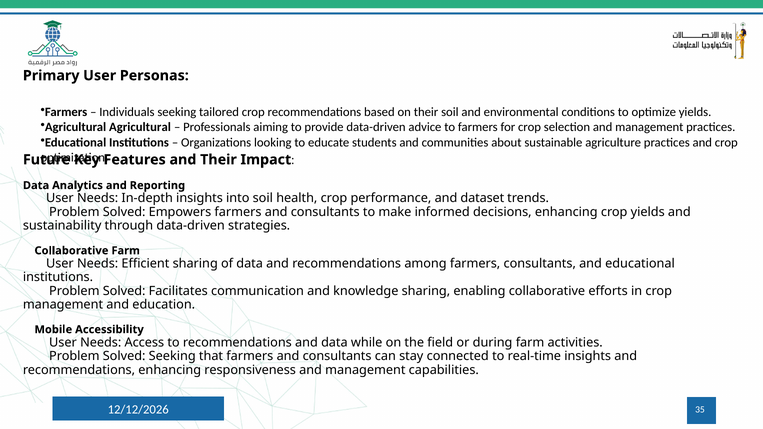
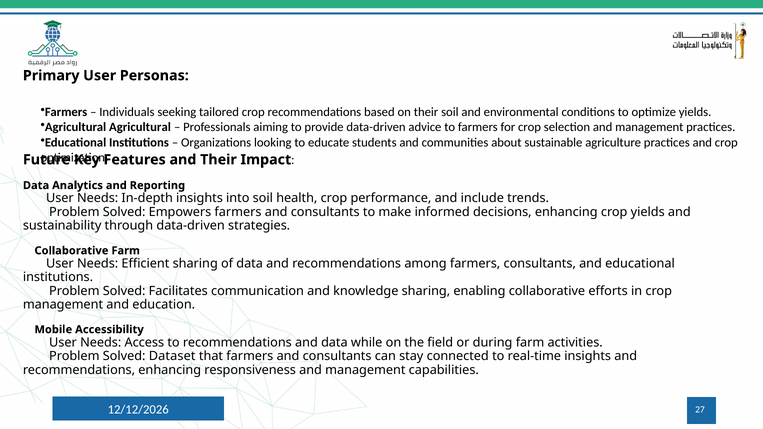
dataset: dataset -> include
Solved Seeking: Seeking -> Dataset
35: 35 -> 27
